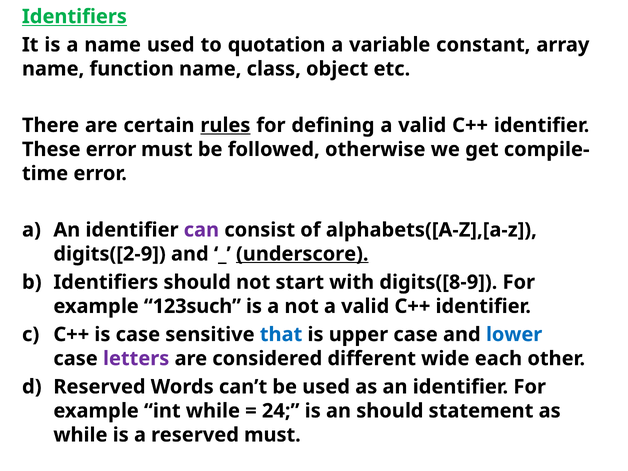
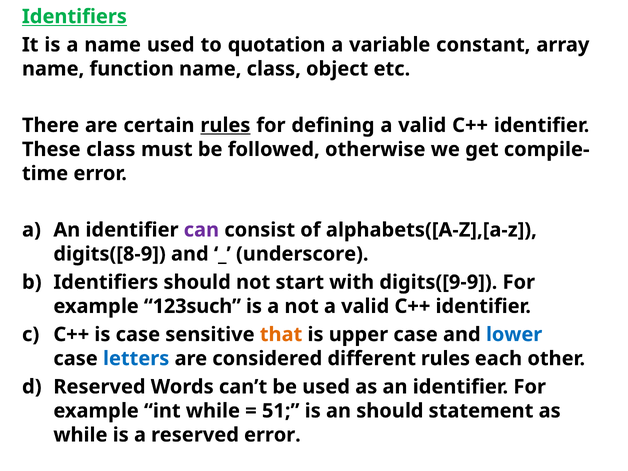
These error: error -> class
digits([2-9: digits([2-9 -> digits([8-9
underscore underline: present -> none
digits([8-9: digits([8-9 -> digits([9-9
that colour: blue -> orange
letters colour: purple -> blue
different wide: wide -> rules
24: 24 -> 51
reserved must: must -> error
